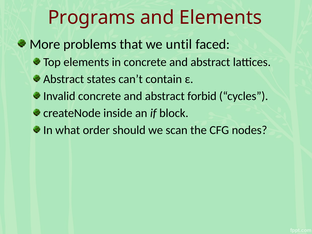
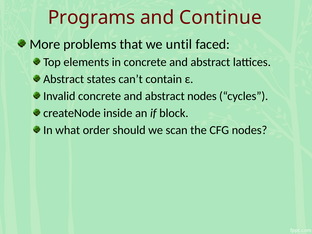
and Elements: Elements -> Continue
abstract forbid: forbid -> nodes
